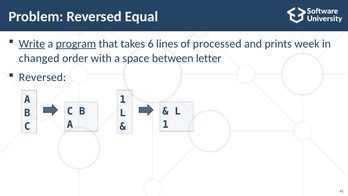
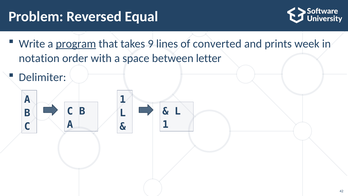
Write underline: present -> none
6: 6 -> 9
processed: processed -> converted
changed: changed -> notation
Reversed at (42, 77): Reversed -> Delimiter
